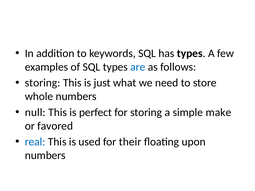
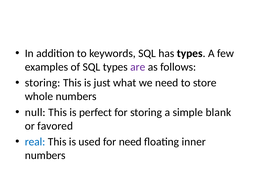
are colour: blue -> purple
make: make -> blank
for their: their -> need
upon: upon -> inner
